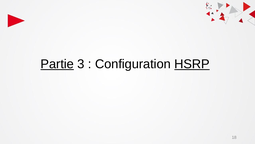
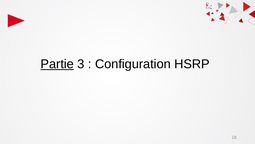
HSRP underline: present -> none
